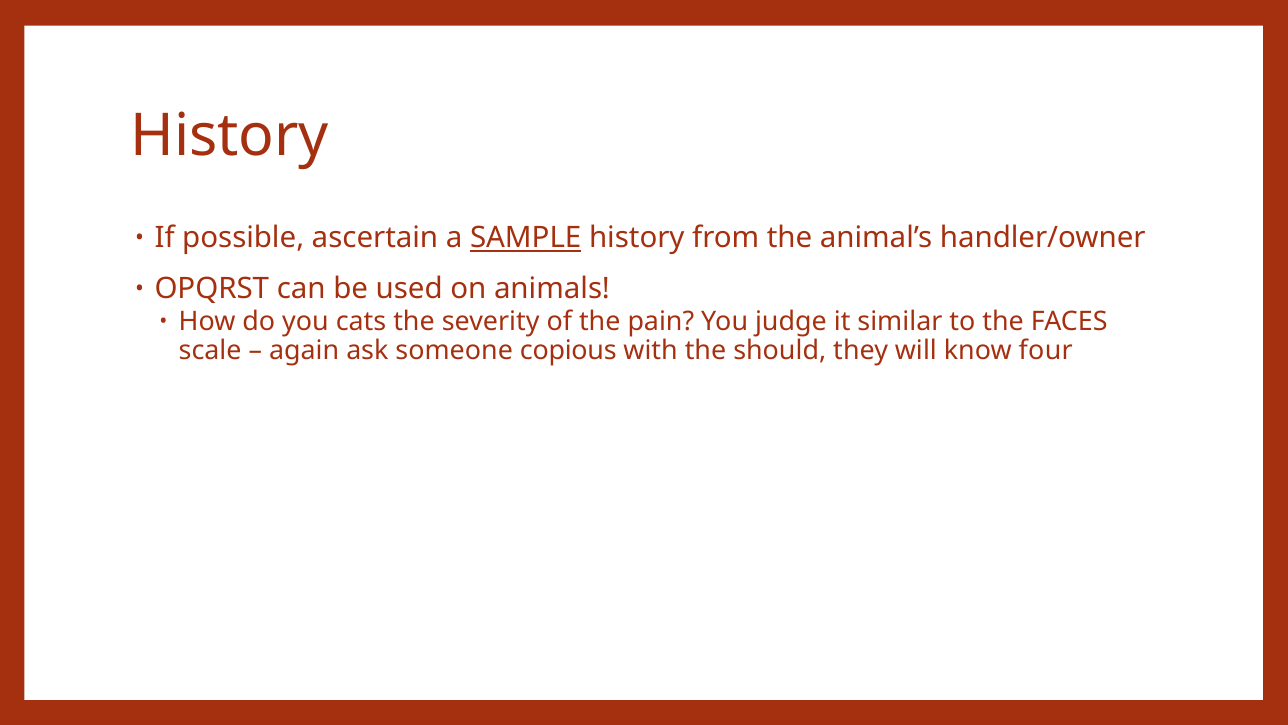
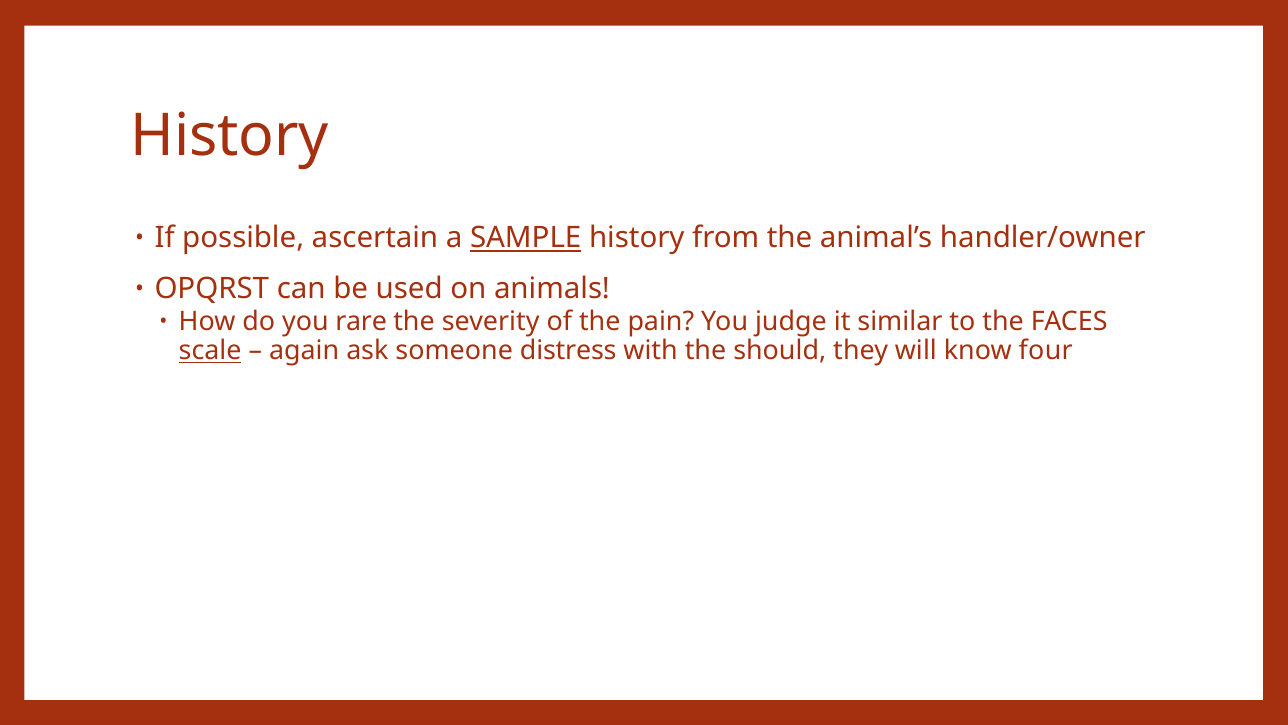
cats: cats -> rare
scale underline: none -> present
copious: copious -> distress
